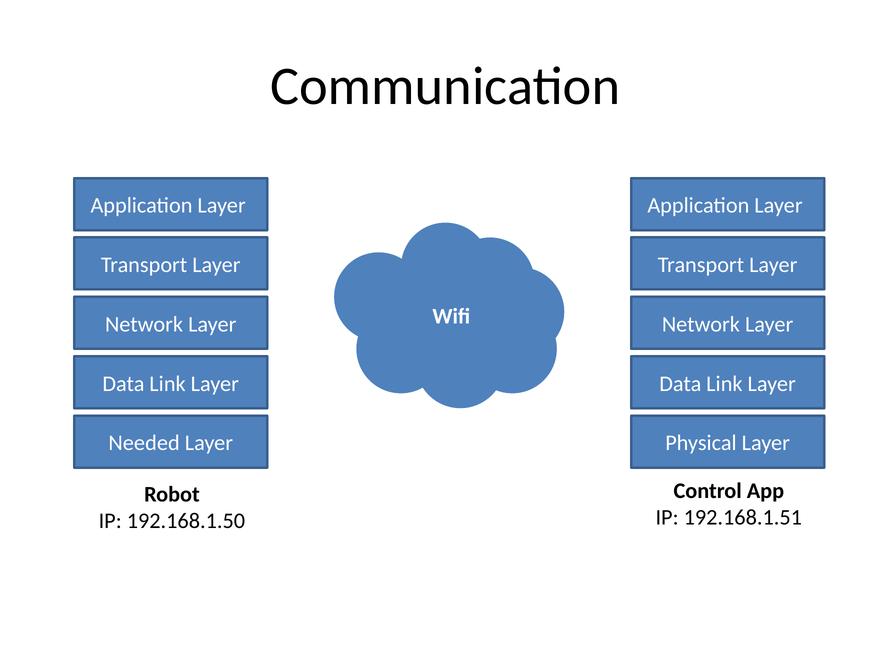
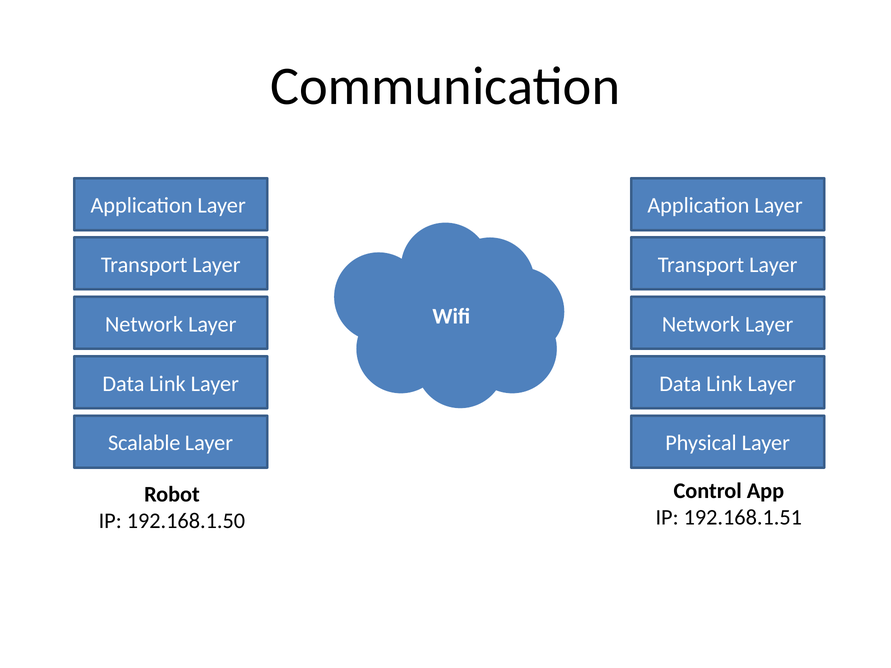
Needed: Needed -> Scalable
